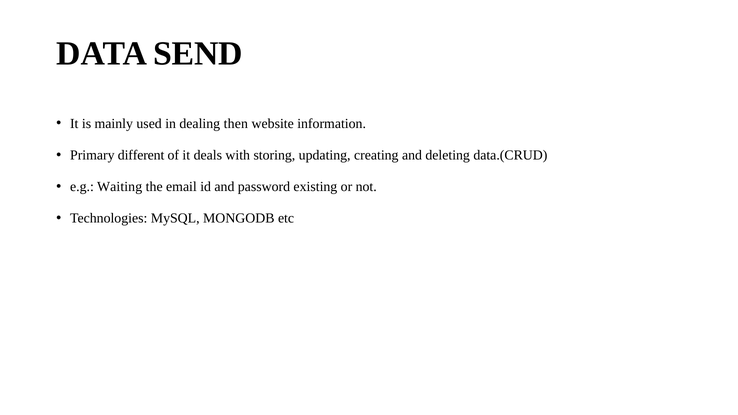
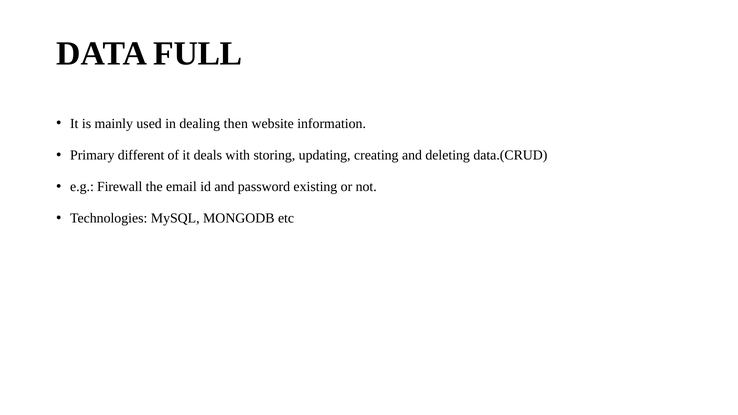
SEND: SEND -> FULL
Waiting: Waiting -> Firewall
